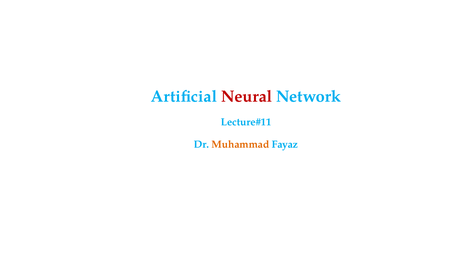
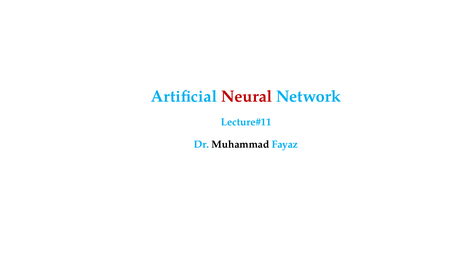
Muhammad colour: orange -> black
